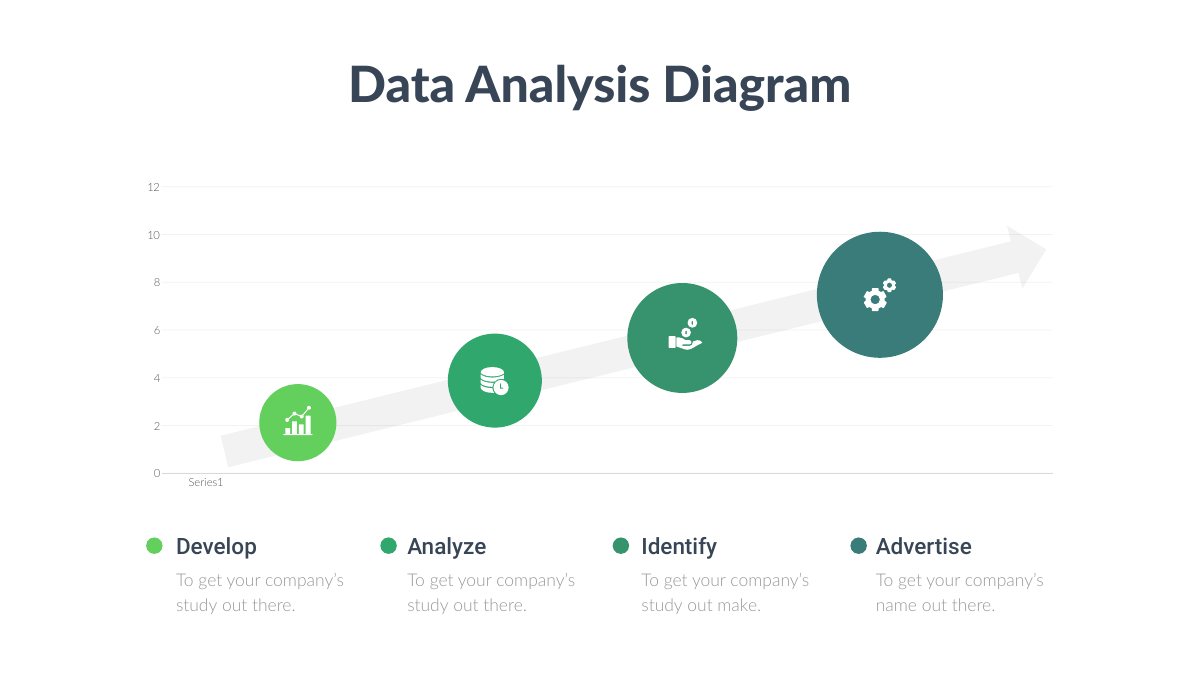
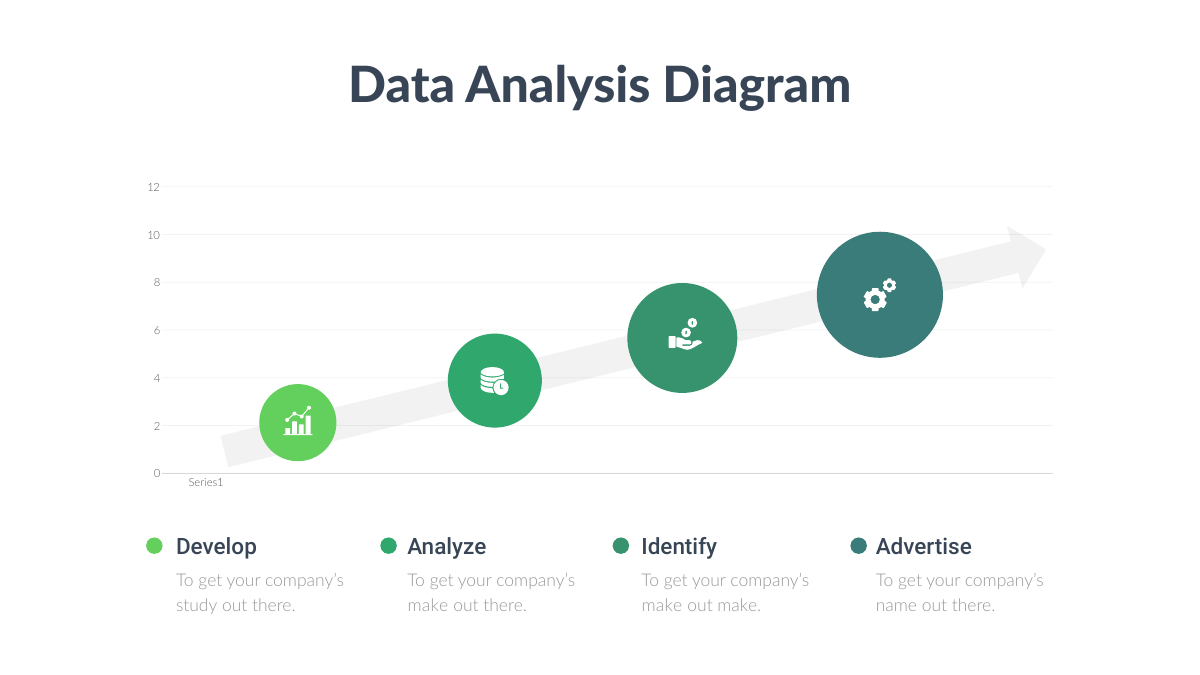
study at (428, 606): study -> make
study at (662, 606): study -> make
